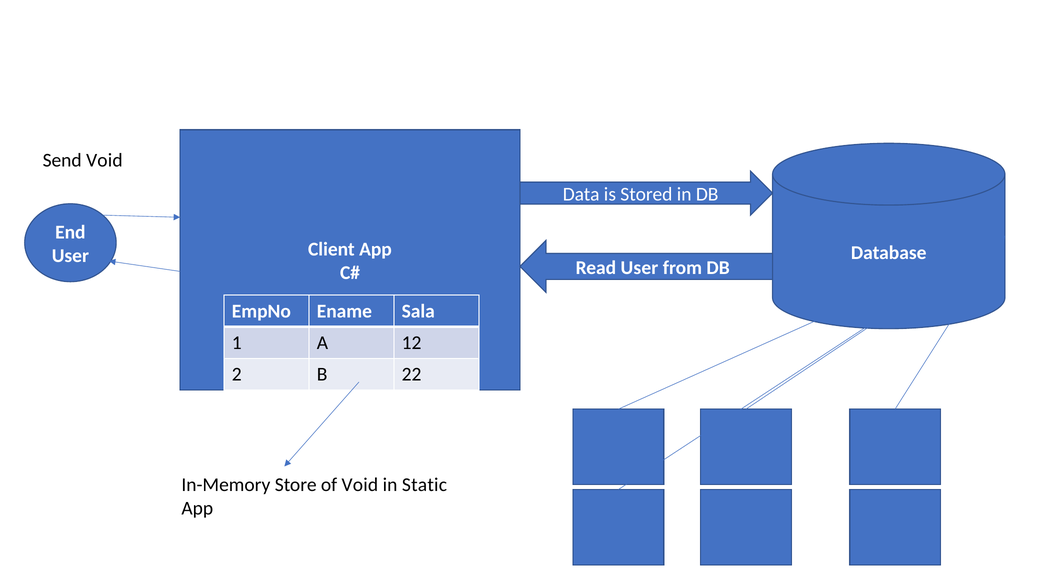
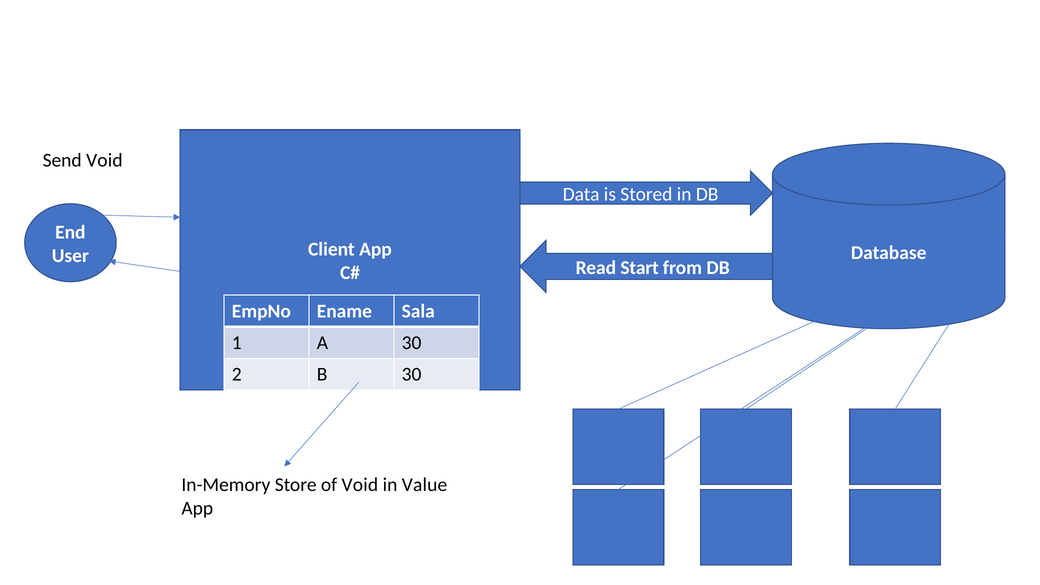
Read User: User -> Start
A 12: 12 -> 30
B 22: 22 -> 30
Static: Static -> Value
